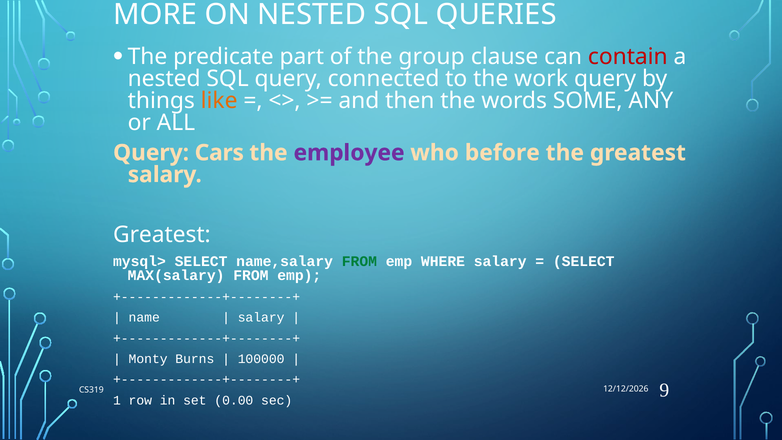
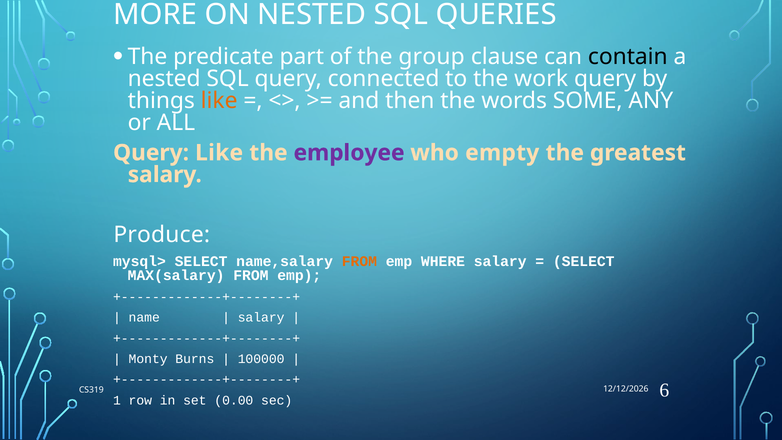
contain colour: red -> black
Query Cars: Cars -> Like
before: before -> empty
Greatest at (162, 235): Greatest -> Produce
FROM at (359, 261) colour: green -> orange
9: 9 -> 6
